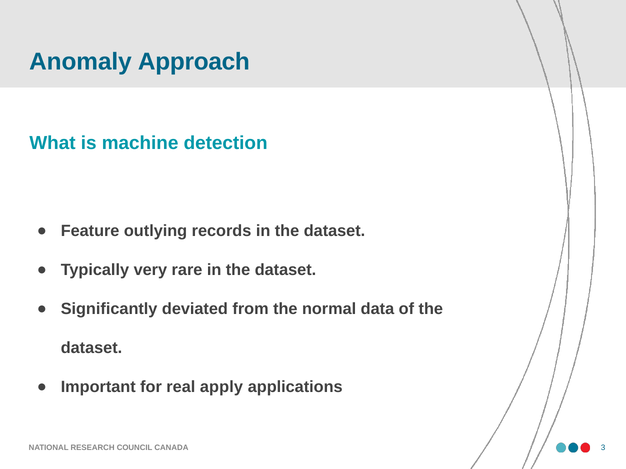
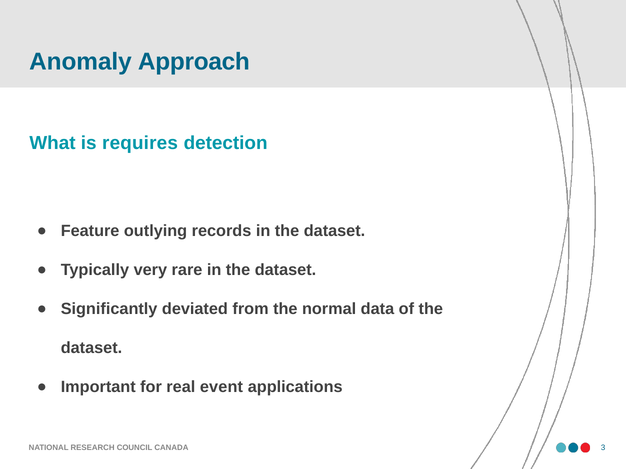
machine: machine -> requires
apply: apply -> event
